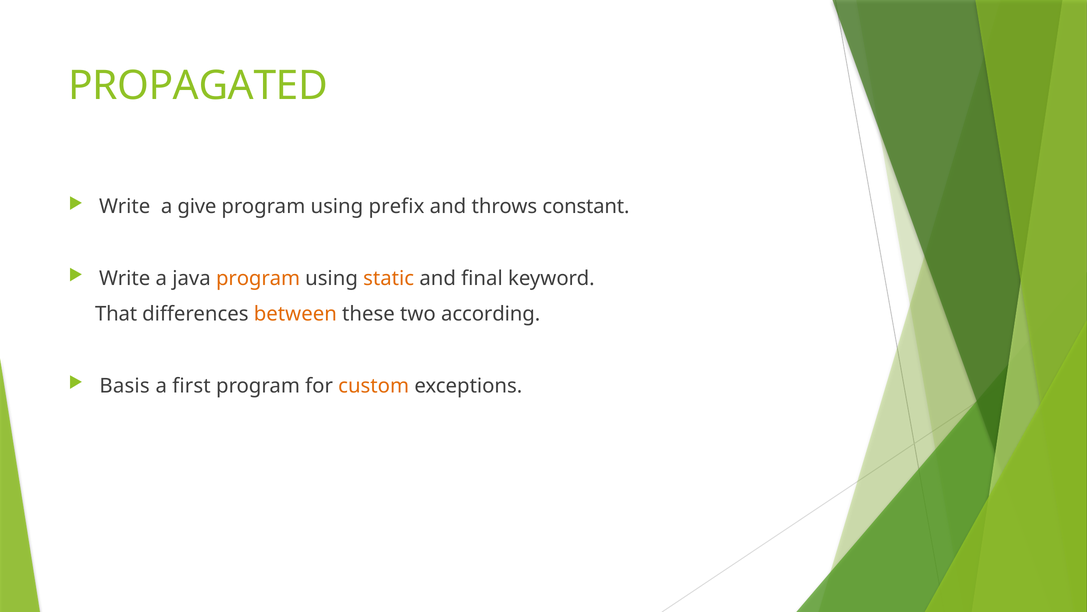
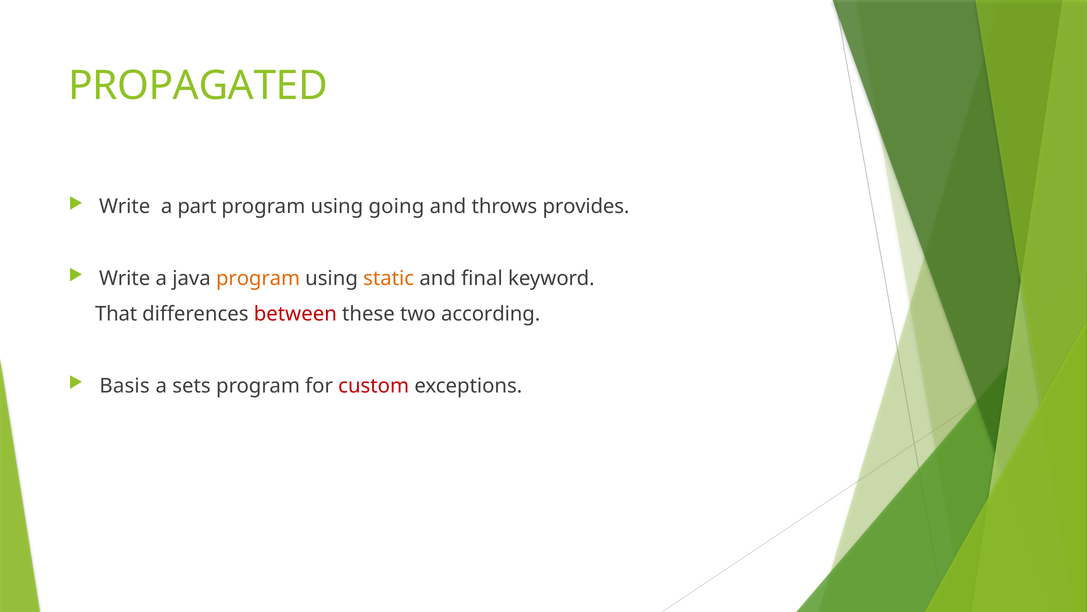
give: give -> part
prefix: prefix -> going
constant: constant -> provides
between colour: orange -> red
first: first -> sets
custom colour: orange -> red
